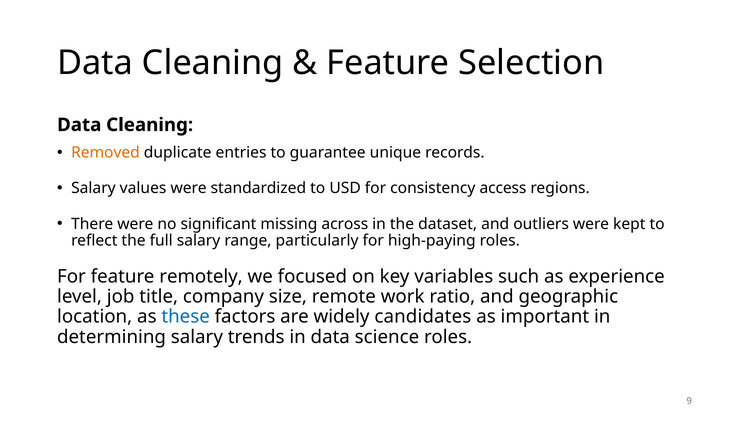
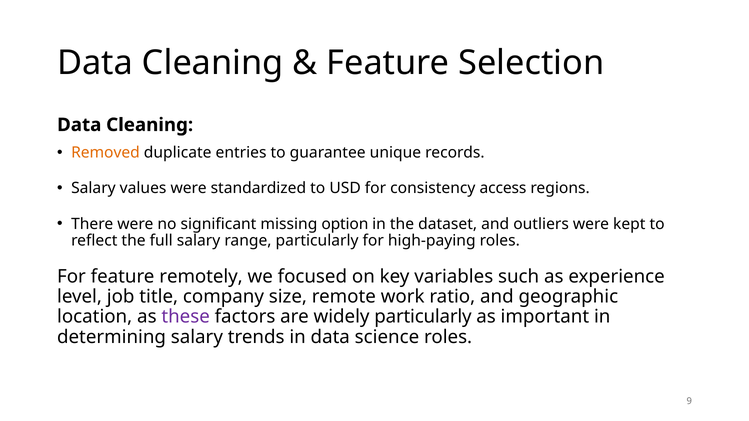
across: across -> option
these colour: blue -> purple
widely candidates: candidates -> particularly
